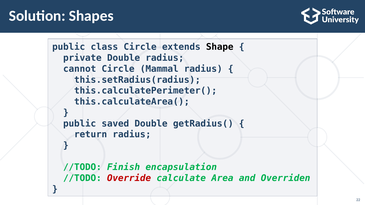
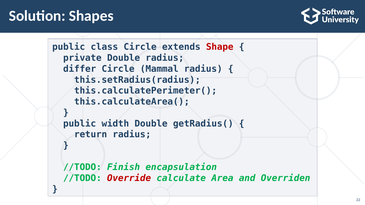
Shape colour: black -> red
cannot: cannot -> differ
saved: saved -> width
